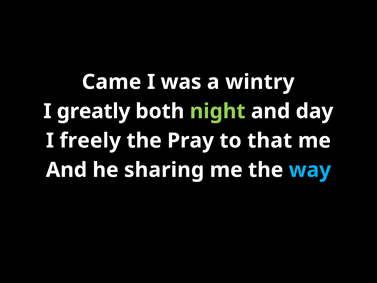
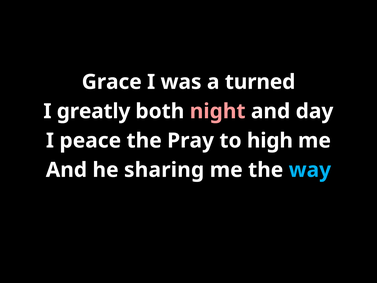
Came: Came -> Grace
wintry: wintry -> turned
night colour: light green -> pink
freely: freely -> peace
that: that -> high
